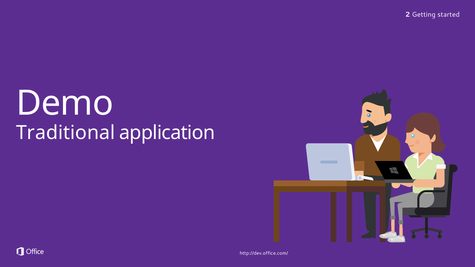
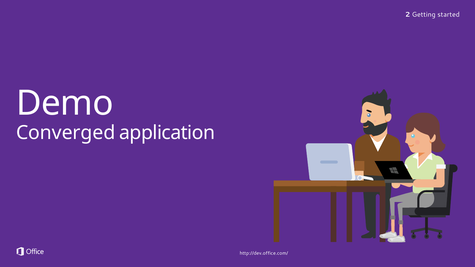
Traditional: Traditional -> Converged
